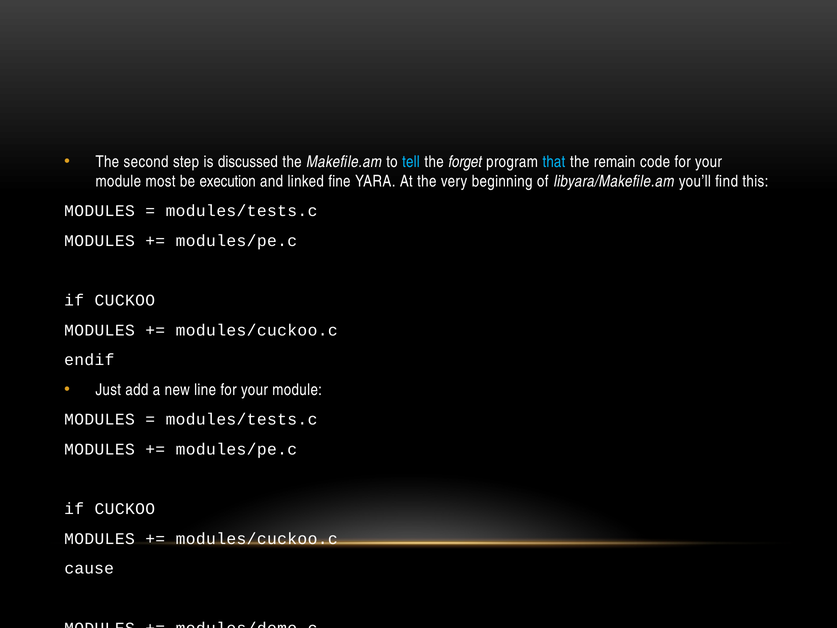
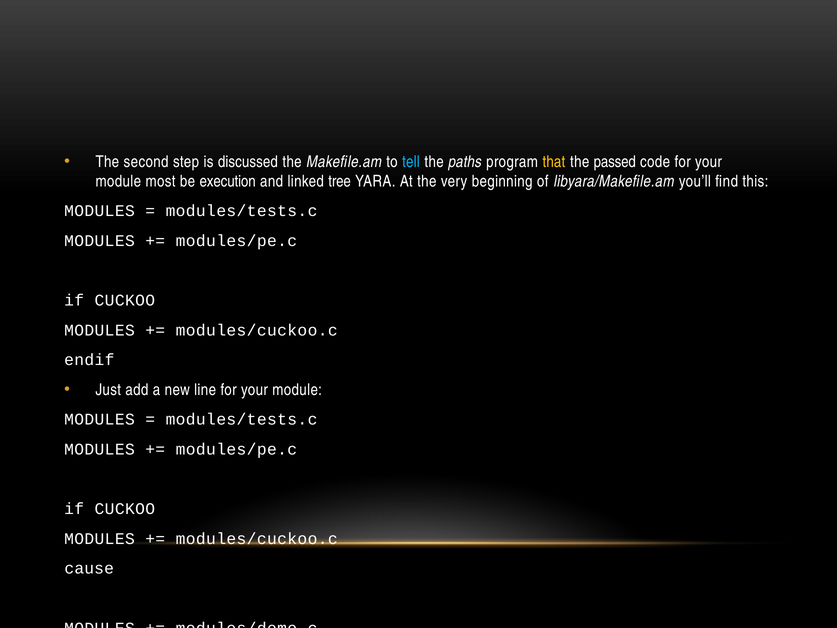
forget: forget -> paths
that colour: light blue -> yellow
remain: remain -> passed
fine: fine -> tree
